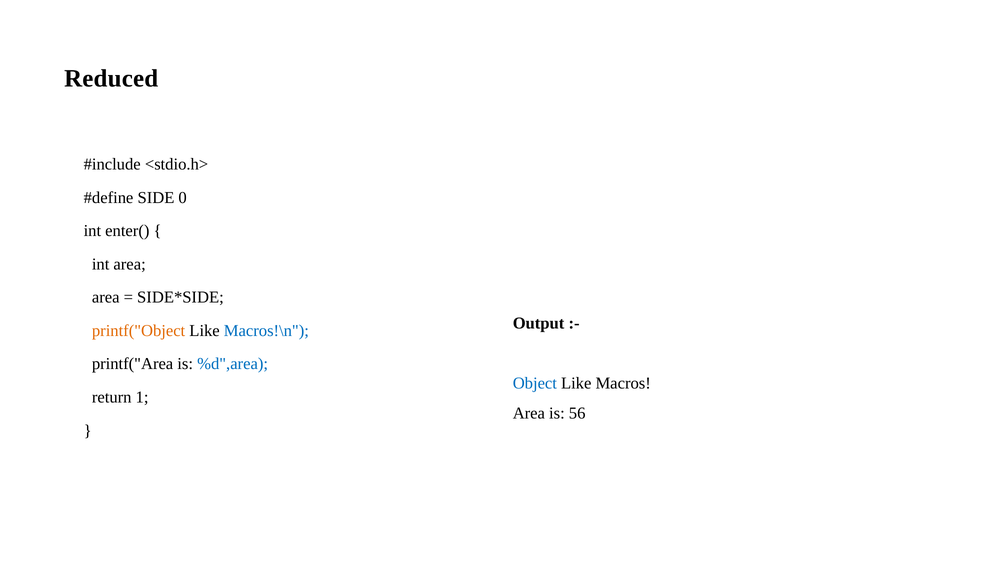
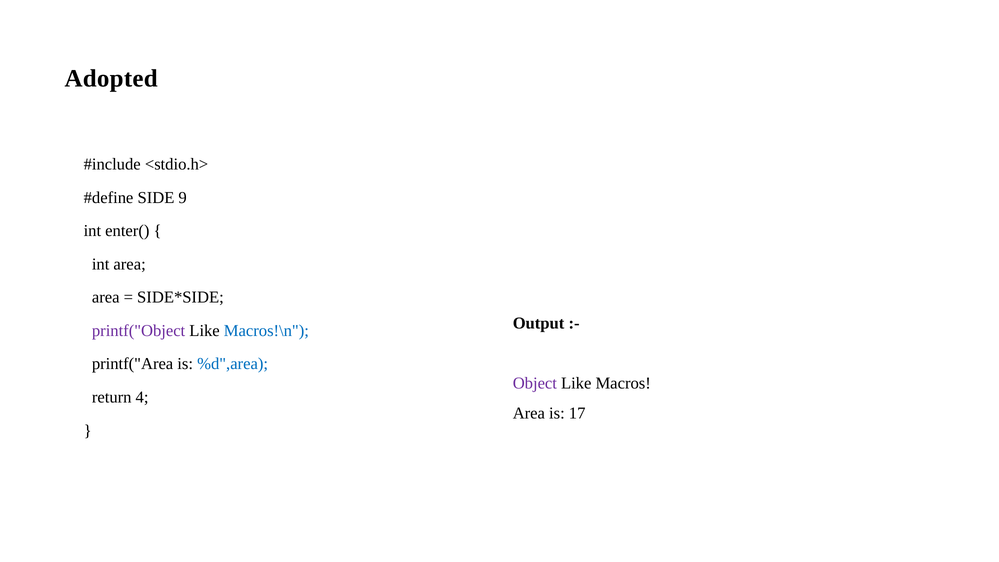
Reduced: Reduced -> Adopted
0: 0 -> 9
printf("Object colour: orange -> purple
Object colour: blue -> purple
1: 1 -> 4
56: 56 -> 17
